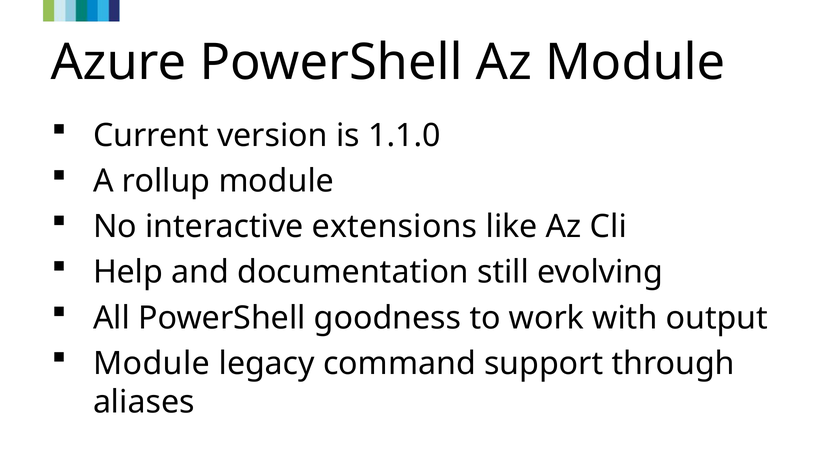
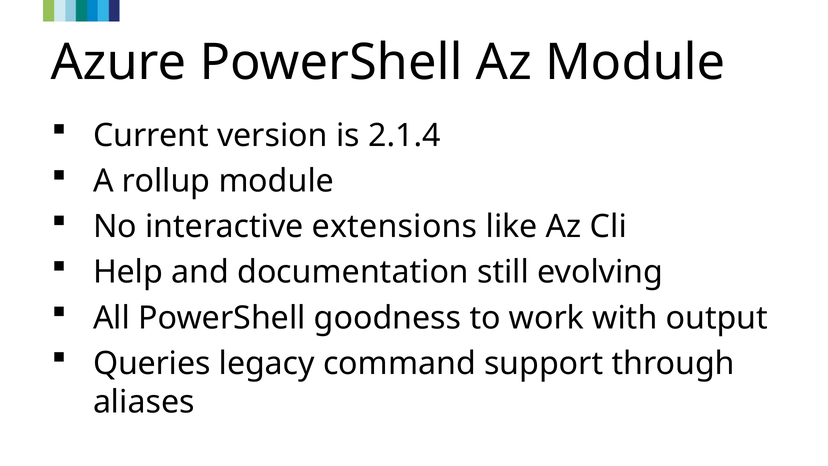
1.1.0: 1.1.0 -> 2.1.4
Module at (152, 363): Module -> Queries
